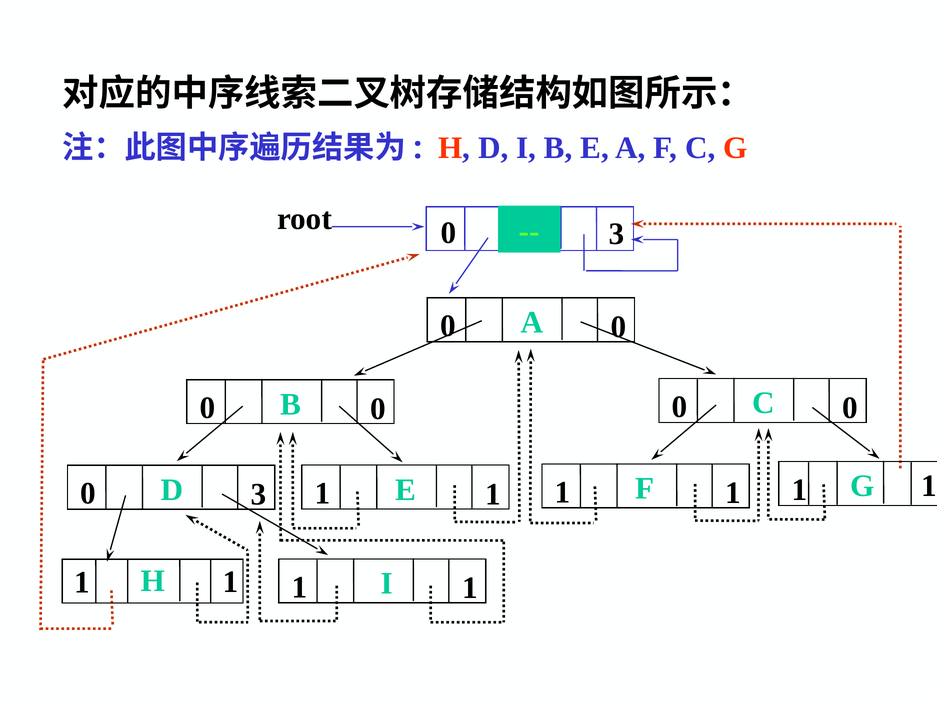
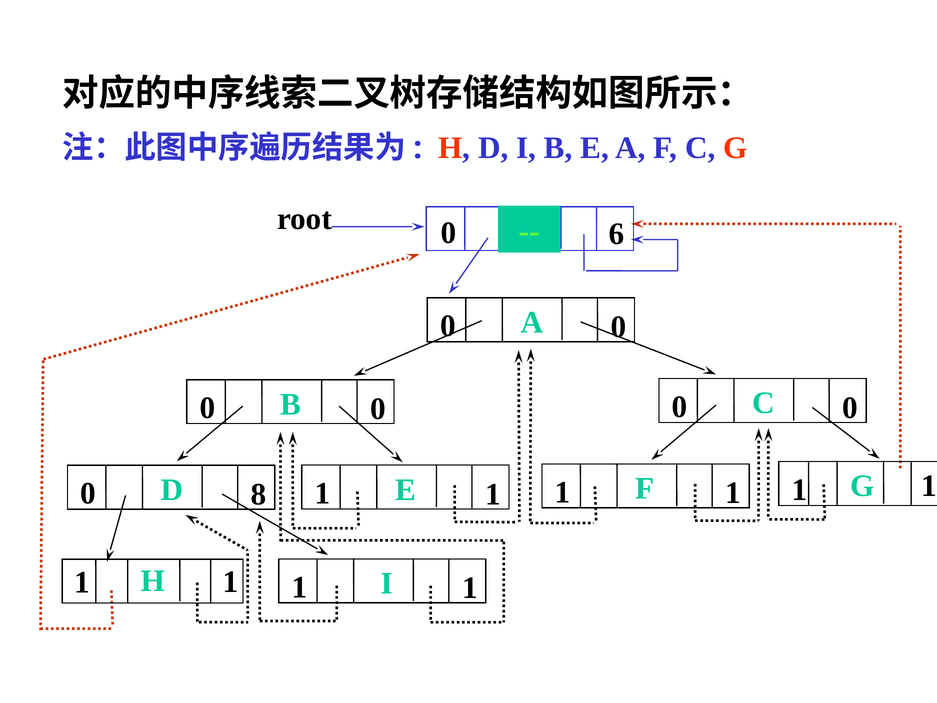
root 3: 3 -> 6
0 3: 3 -> 8
